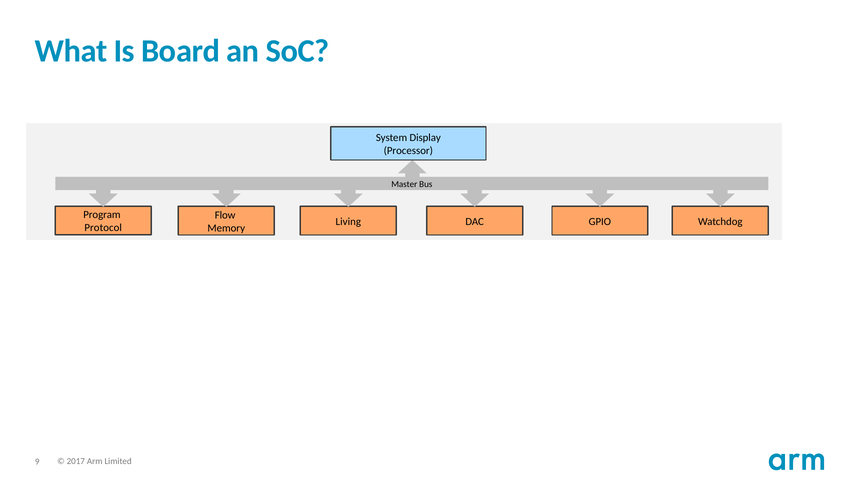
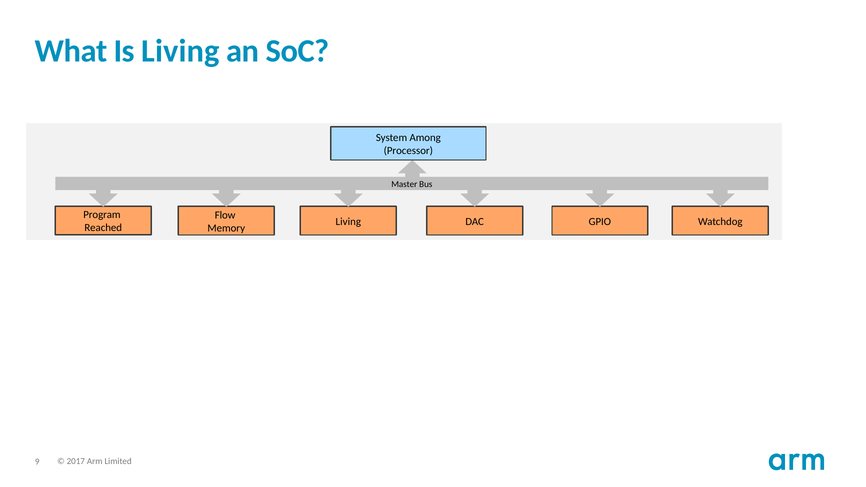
Is Board: Board -> Living
Display: Display -> Among
Protocol: Protocol -> Reached
